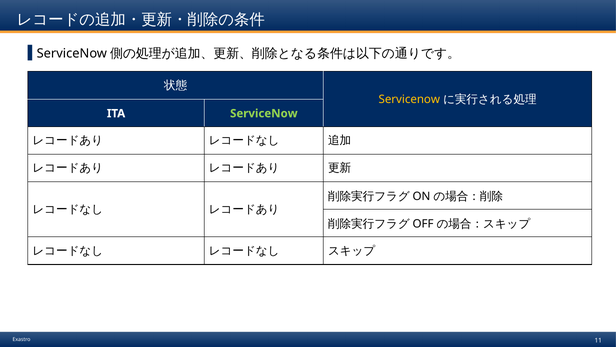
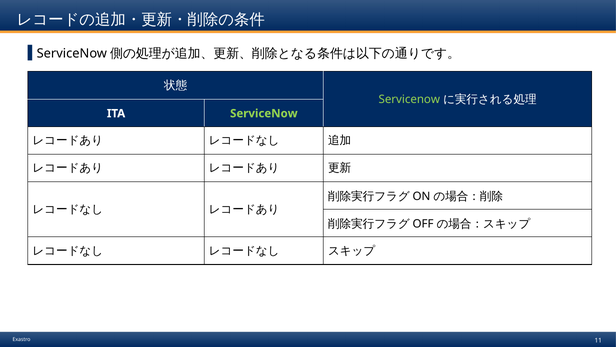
Servicenow at (409, 100) colour: yellow -> light green
